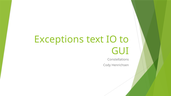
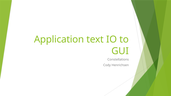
Exceptions: Exceptions -> Application
